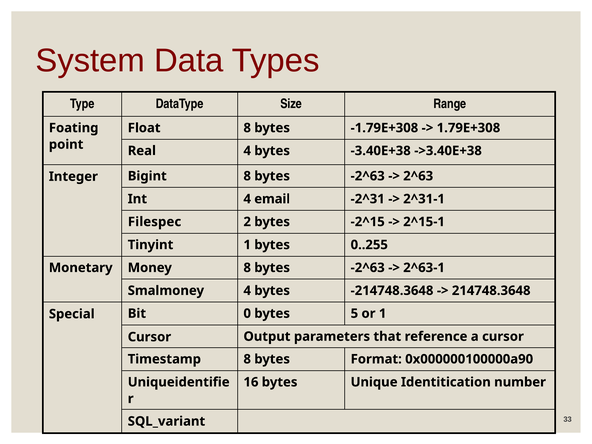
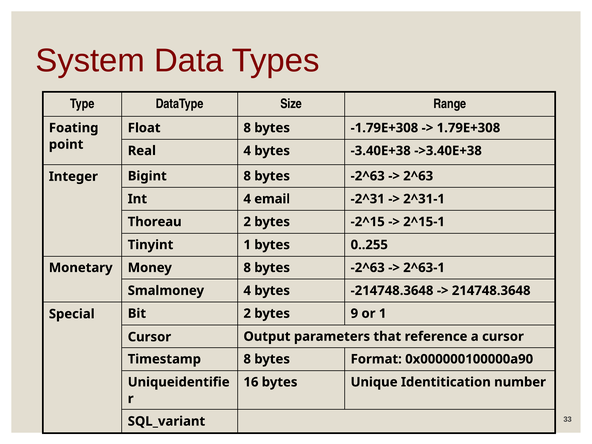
Filespec: Filespec -> Thoreau
Bit 0: 0 -> 2
5: 5 -> 9
